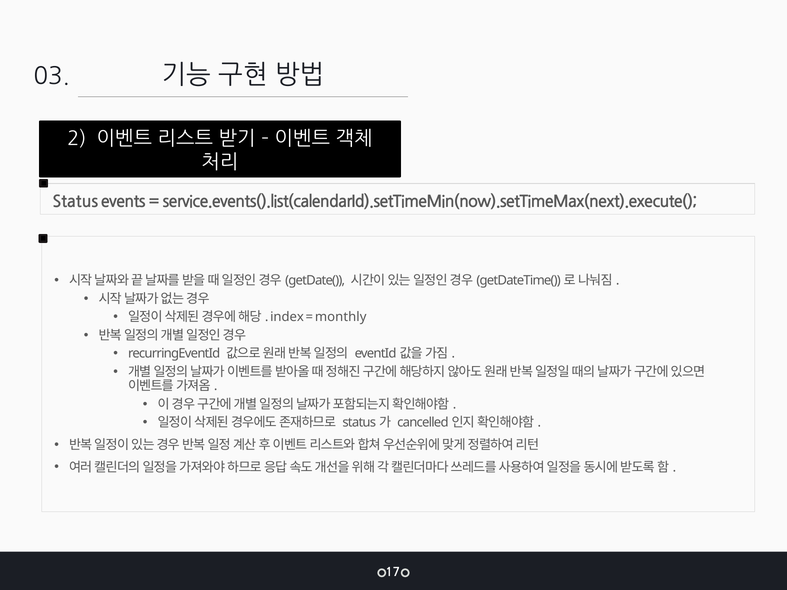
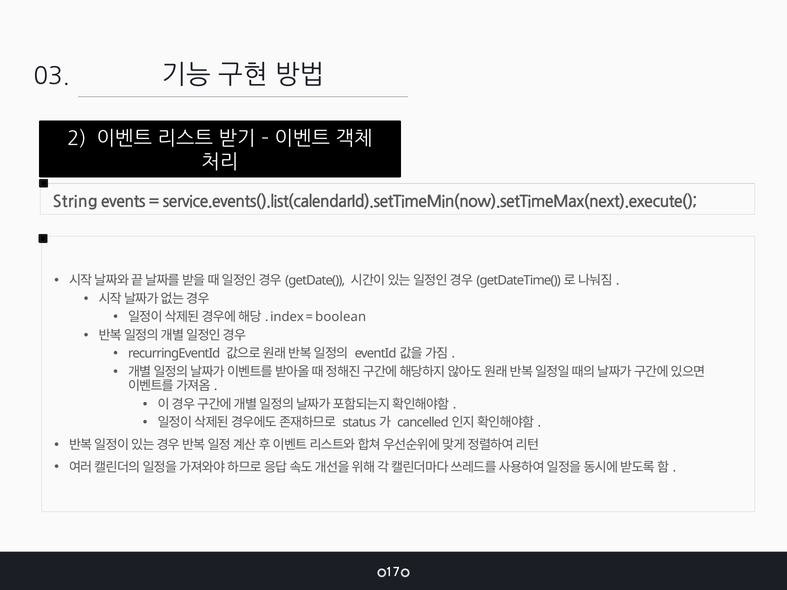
Status: Status -> String
monthly: monthly -> boolean
